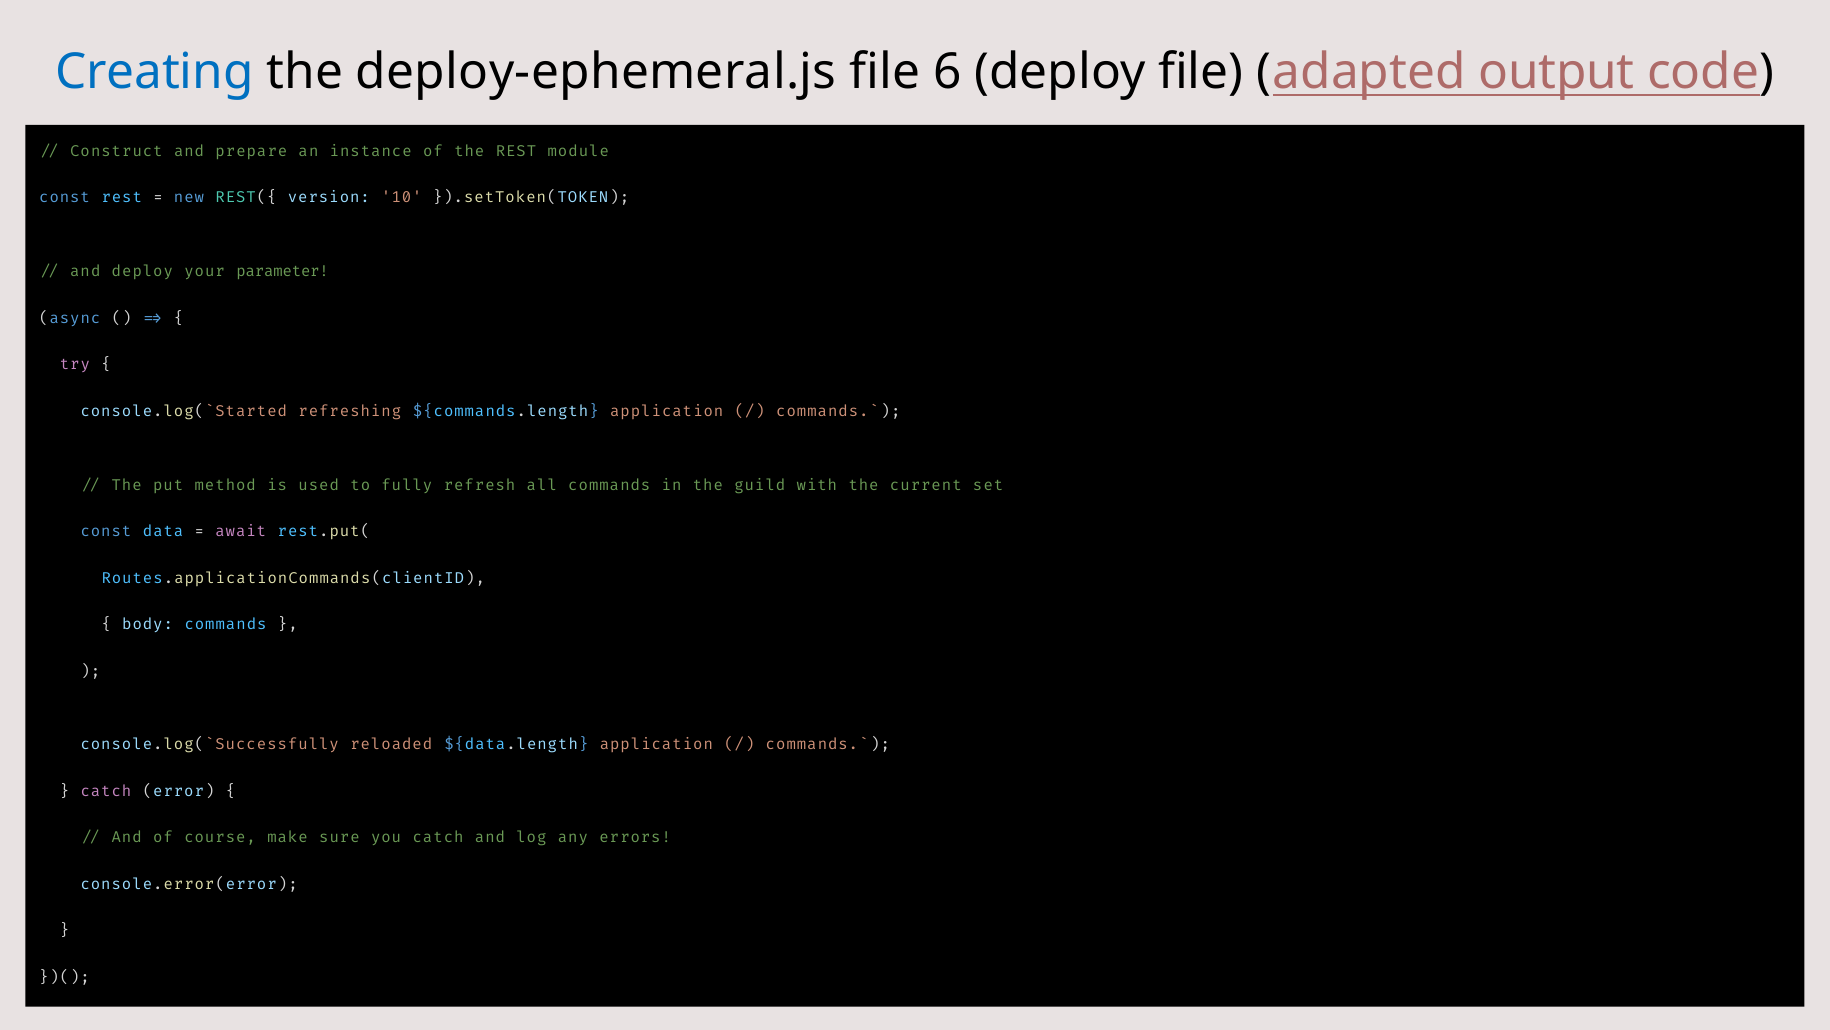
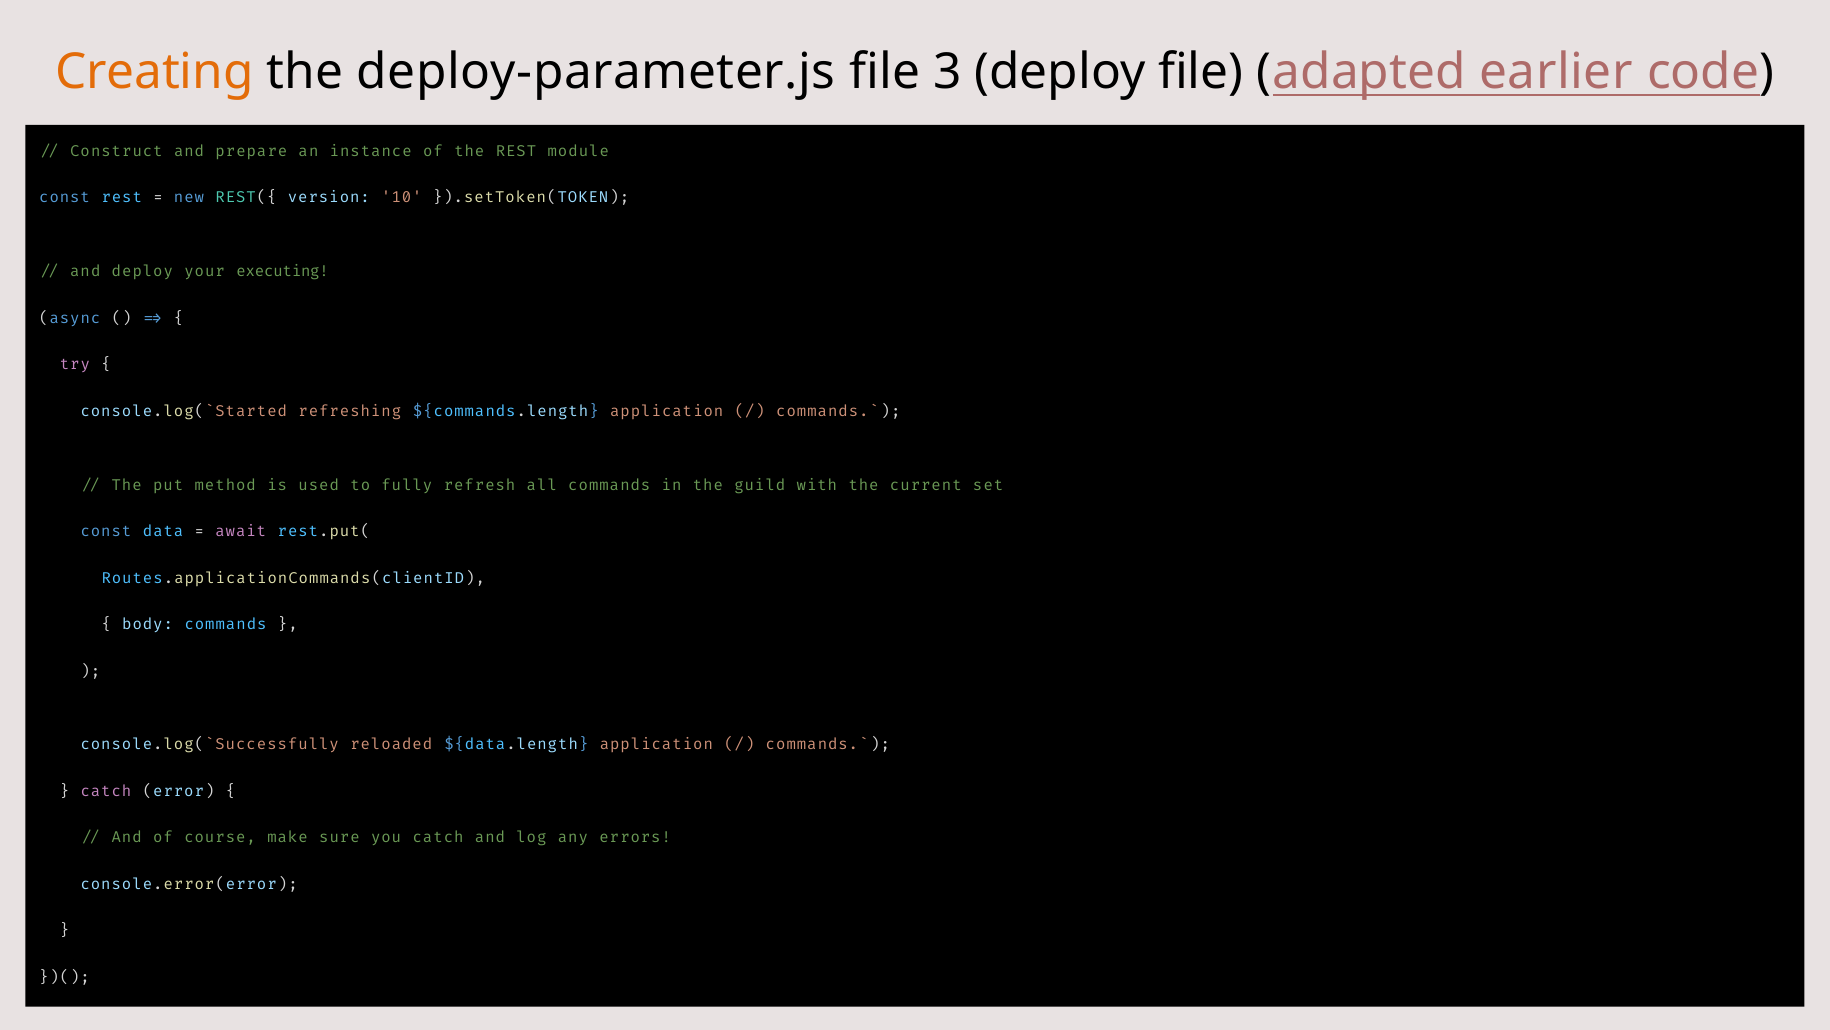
Creating colour: blue -> orange
deploy-ephemeral.js: deploy-ephemeral.js -> deploy-parameter.js
6: 6 -> 3
output: output -> earlier
parameter: parameter -> executing
